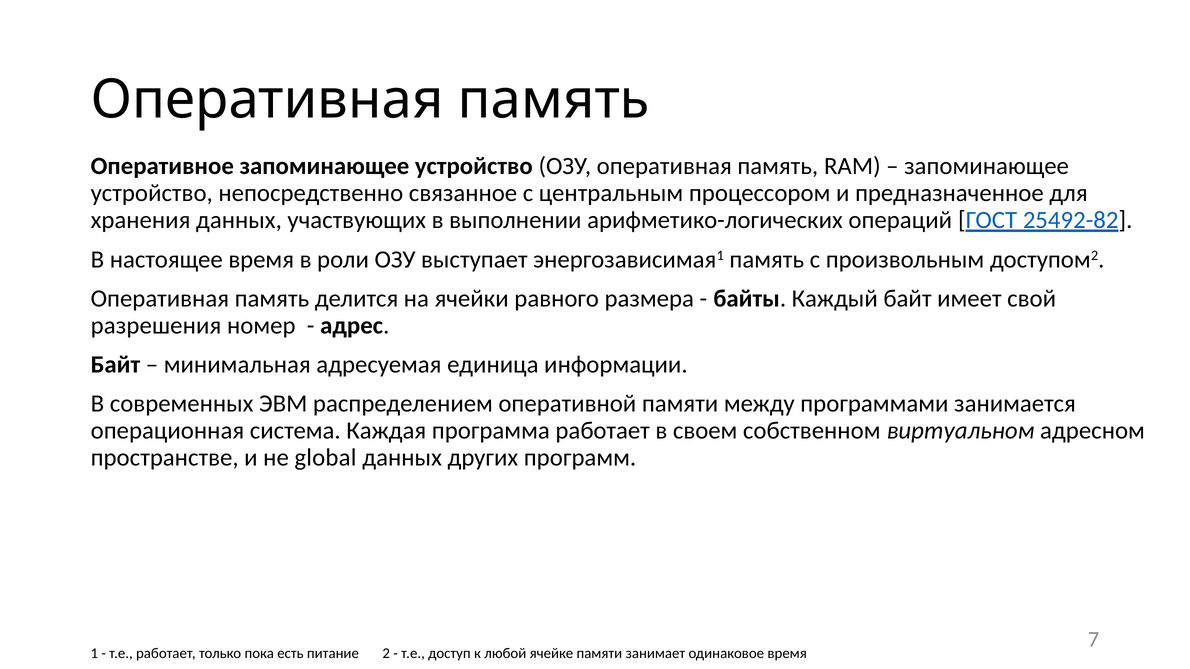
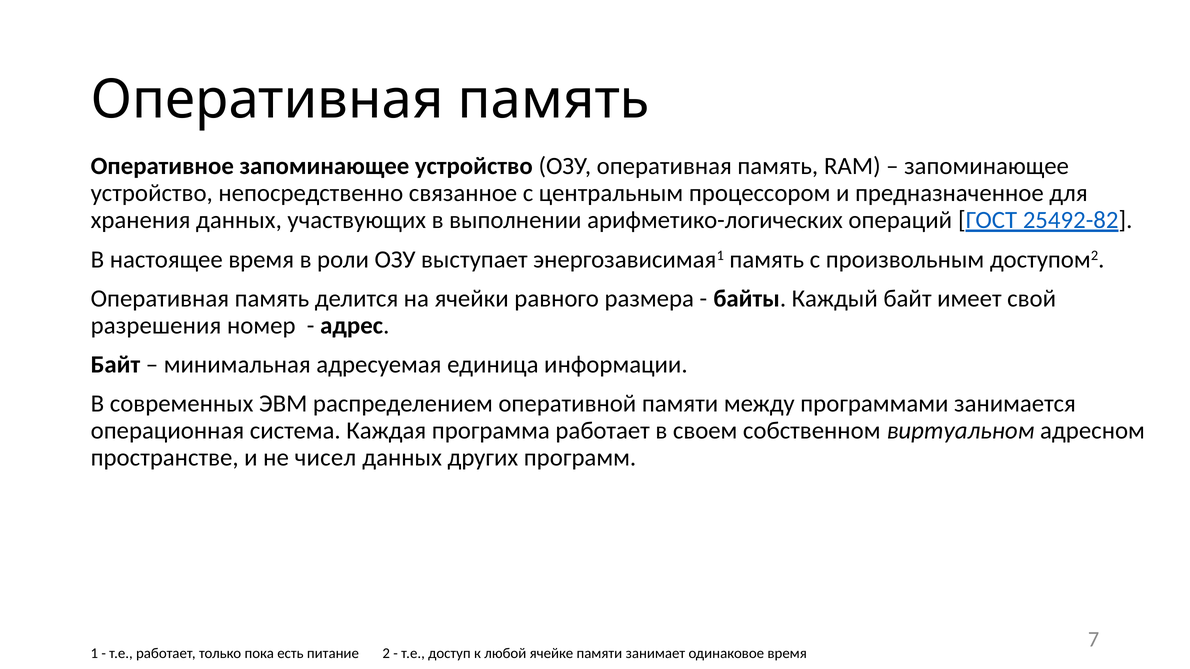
global: global -> чисел
